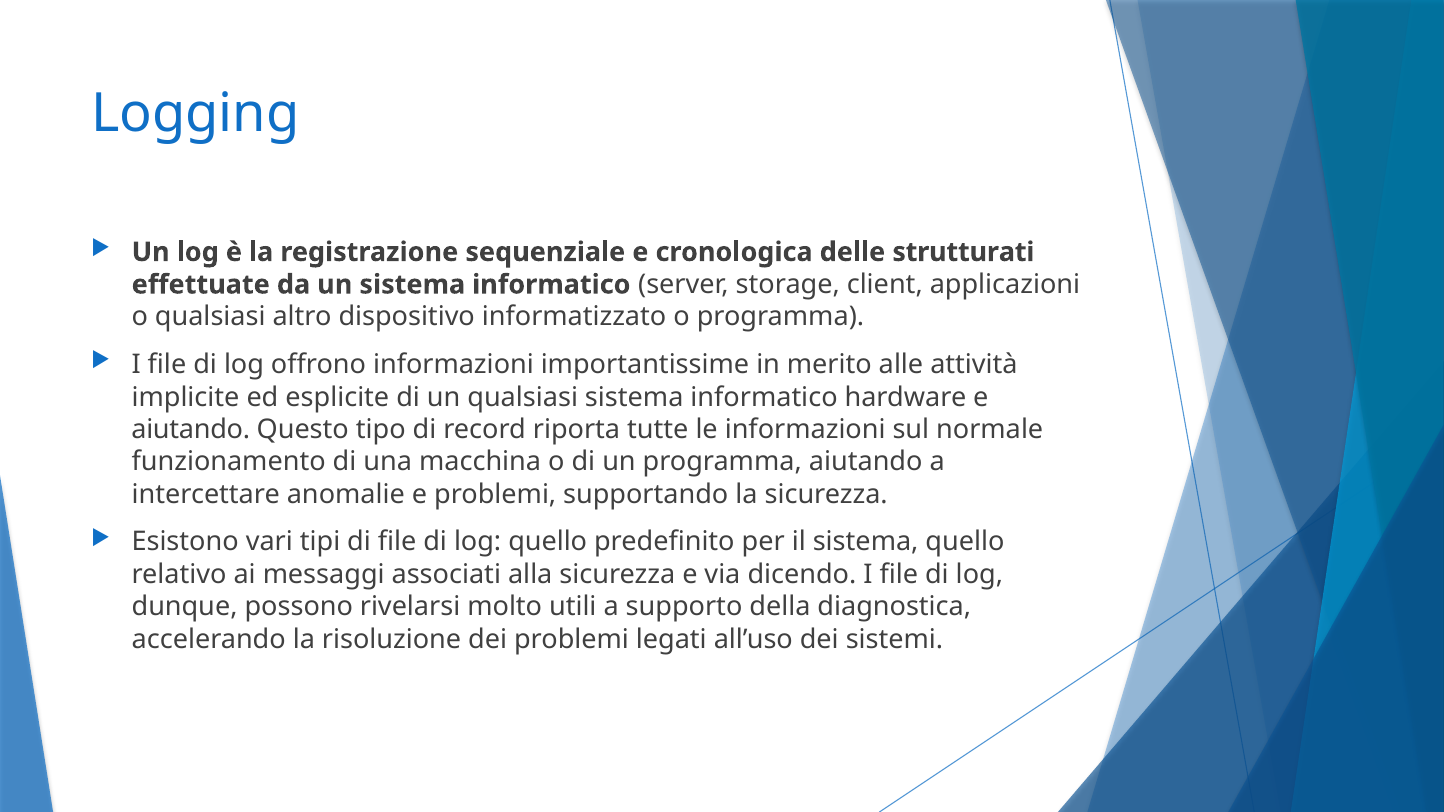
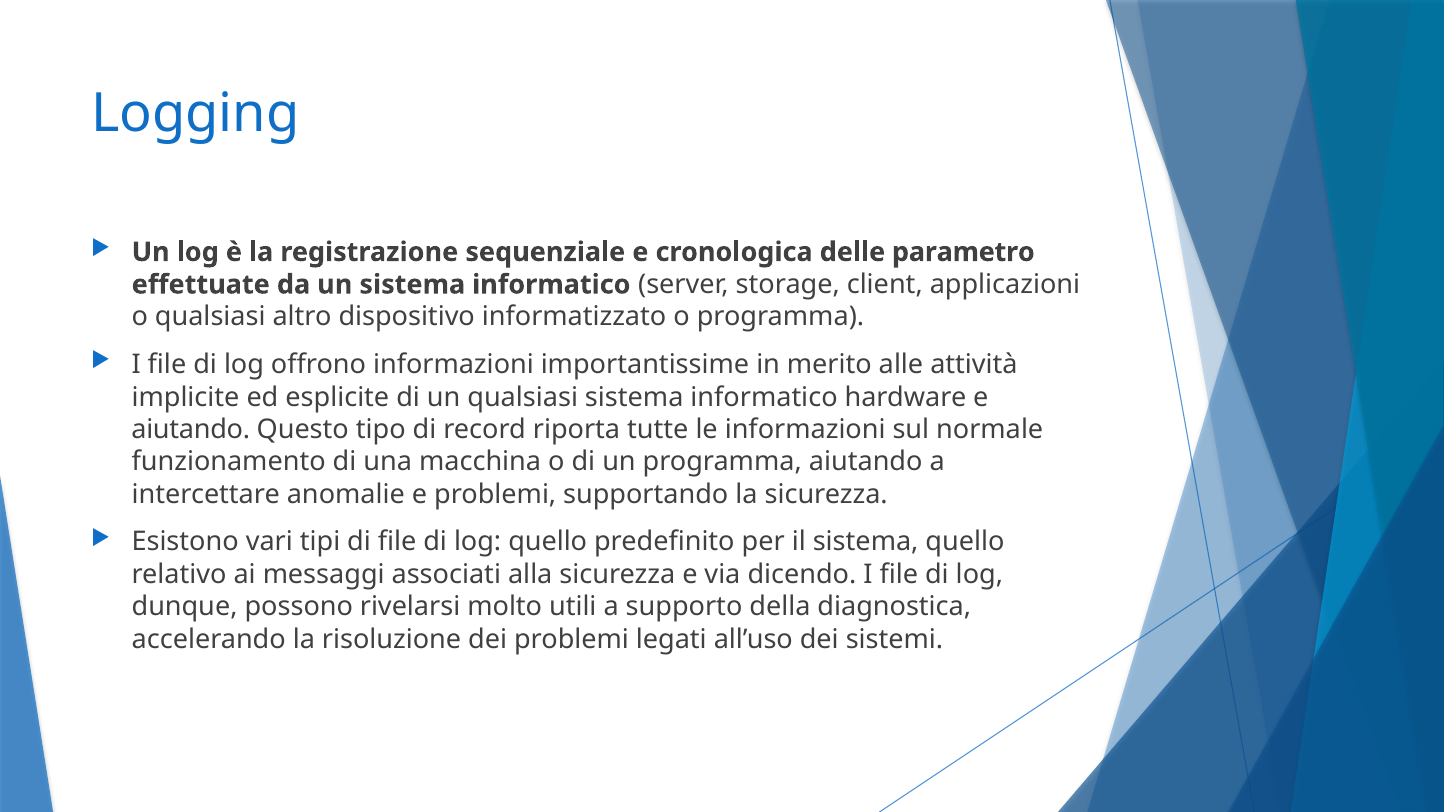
strutturati: strutturati -> parametro
